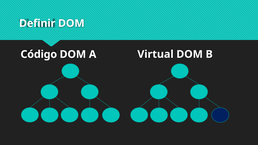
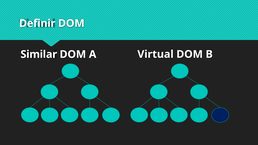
Código: Código -> Similar
